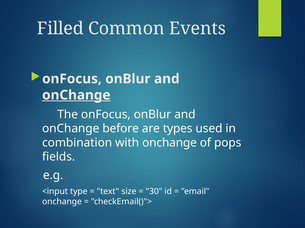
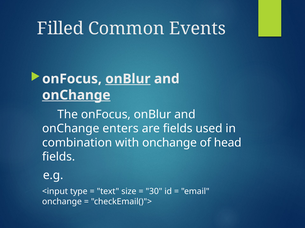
onBlur at (128, 79) underline: none -> present
before: before -> enters
are types: types -> fields
pops: pops -> head
